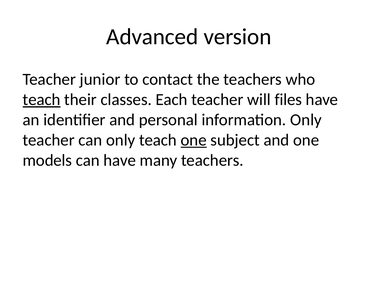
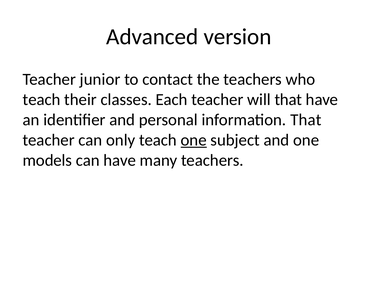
teach at (42, 99) underline: present -> none
will files: files -> that
information Only: Only -> That
